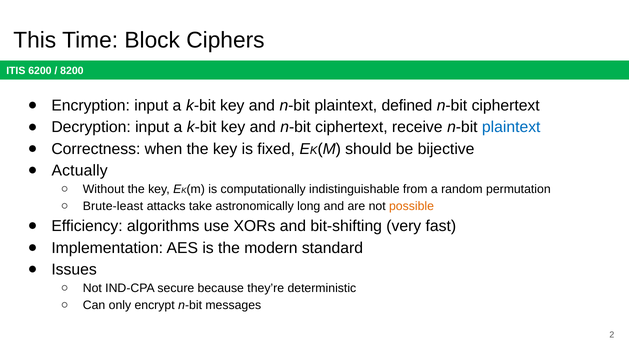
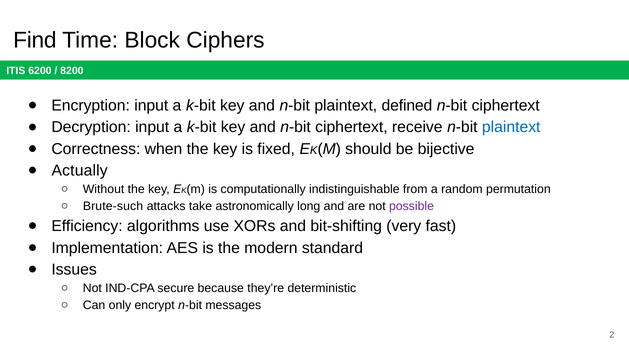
This: This -> Find
Brute-least: Brute-least -> Brute-such
possible colour: orange -> purple
